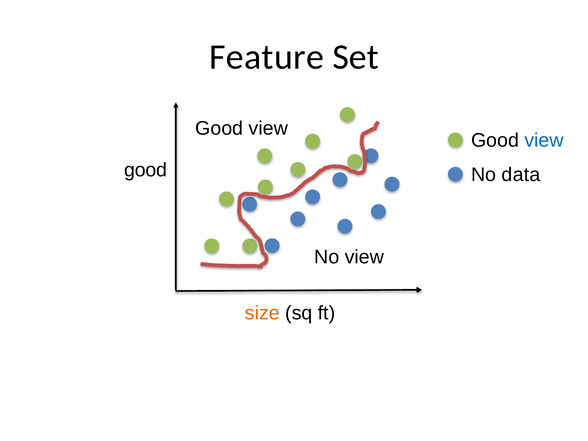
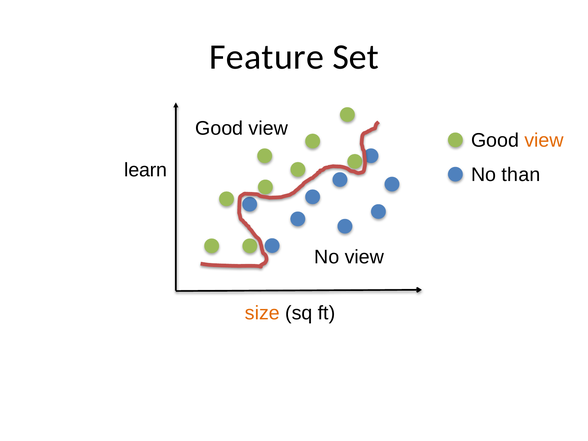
view at (544, 140) colour: blue -> orange
good at (146, 170): good -> learn
data: data -> than
